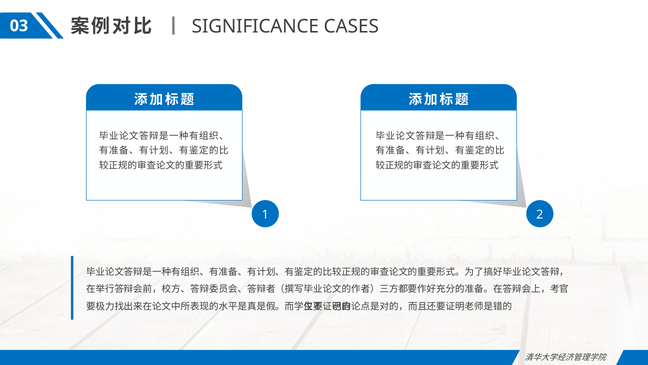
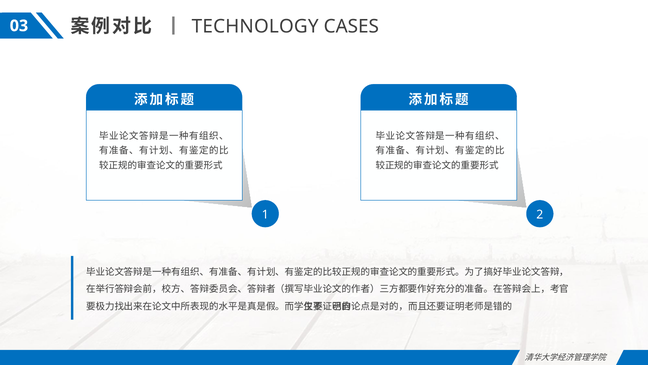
SIGNIFICANCE: SIGNIFICANCE -> TECHNOLOGY
